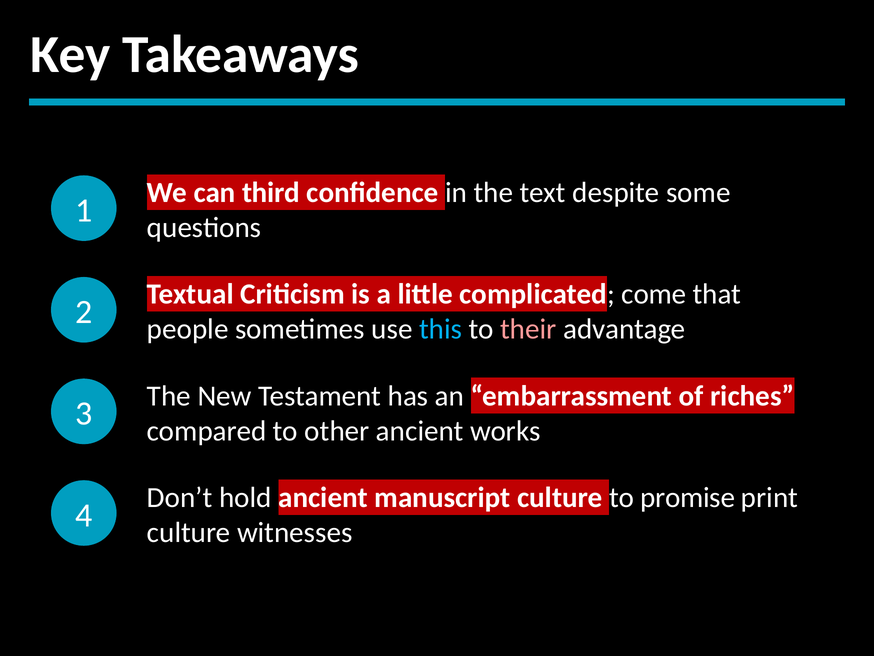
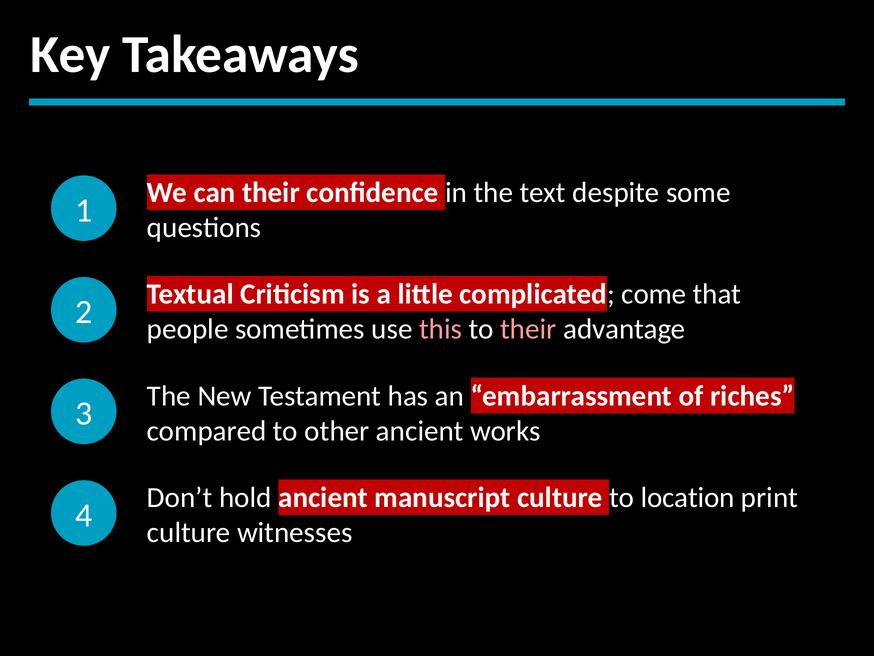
can third: third -> their
this colour: light blue -> pink
promise: promise -> location
